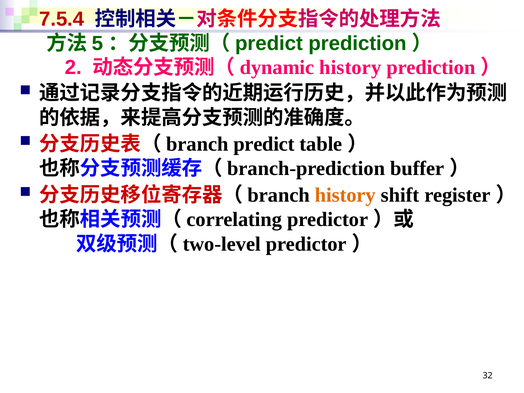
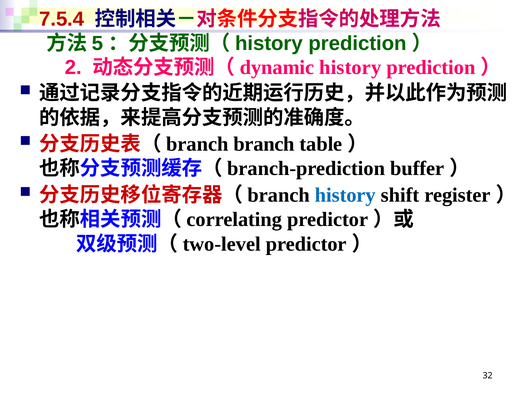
predict at (269, 44): predict -> history
branch predict: predict -> branch
history at (345, 195) colour: orange -> blue
